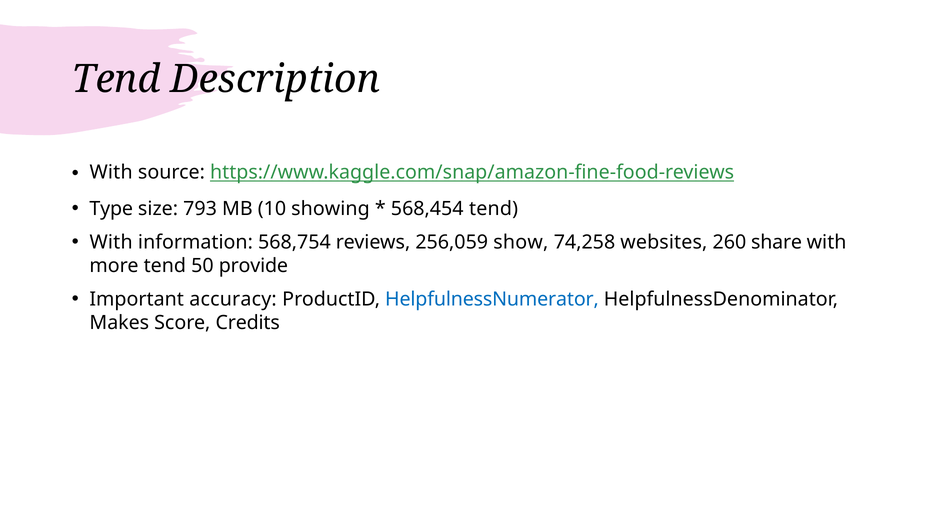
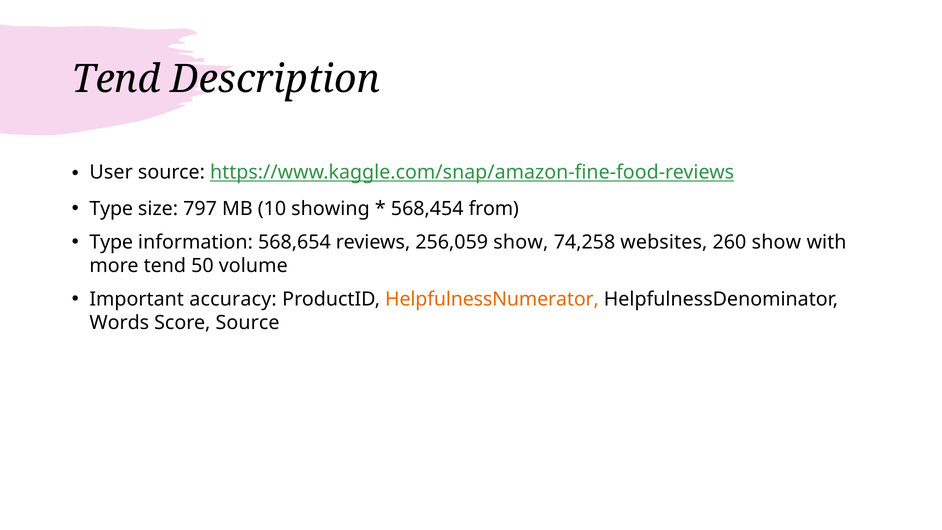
With at (111, 172): With -> User
793: 793 -> 797
568,454 tend: tend -> from
With at (111, 242): With -> Type
568,754: 568,754 -> 568,654
260 share: share -> show
provide: provide -> volume
HelpfulnessNumerator colour: blue -> orange
Makes: Makes -> Words
Score Credits: Credits -> Source
